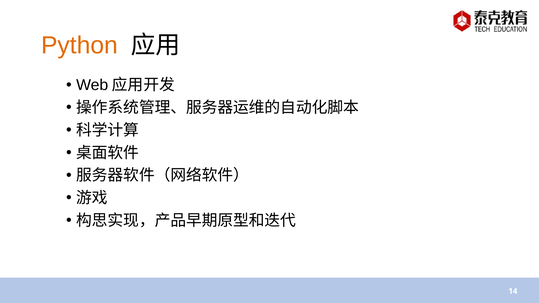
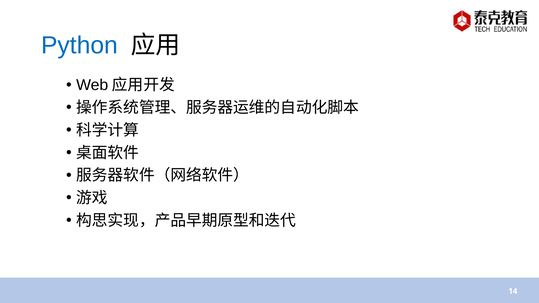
Python colour: orange -> blue
